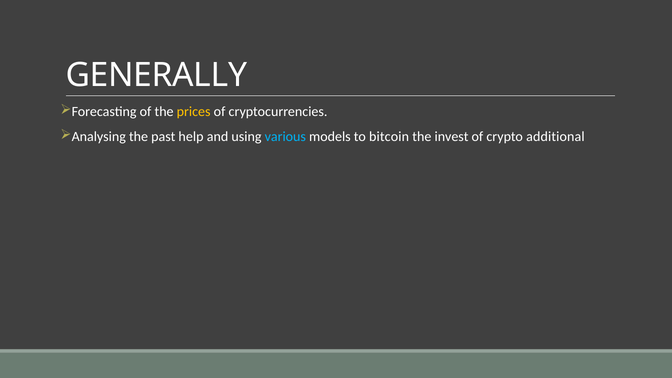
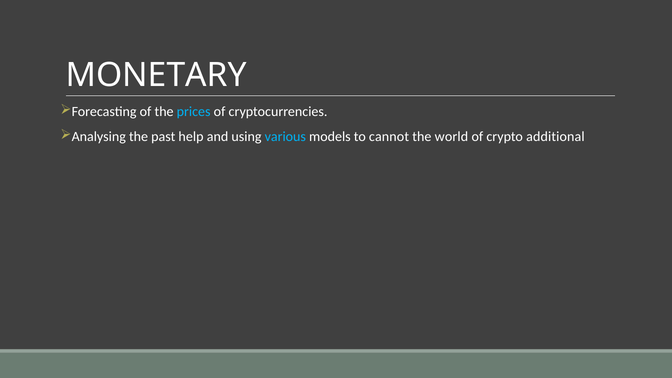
GENERALLY: GENERALLY -> MONETARY
prices colour: yellow -> light blue
bitcoin: bitcoin -> cannot
invest: invest -> world
